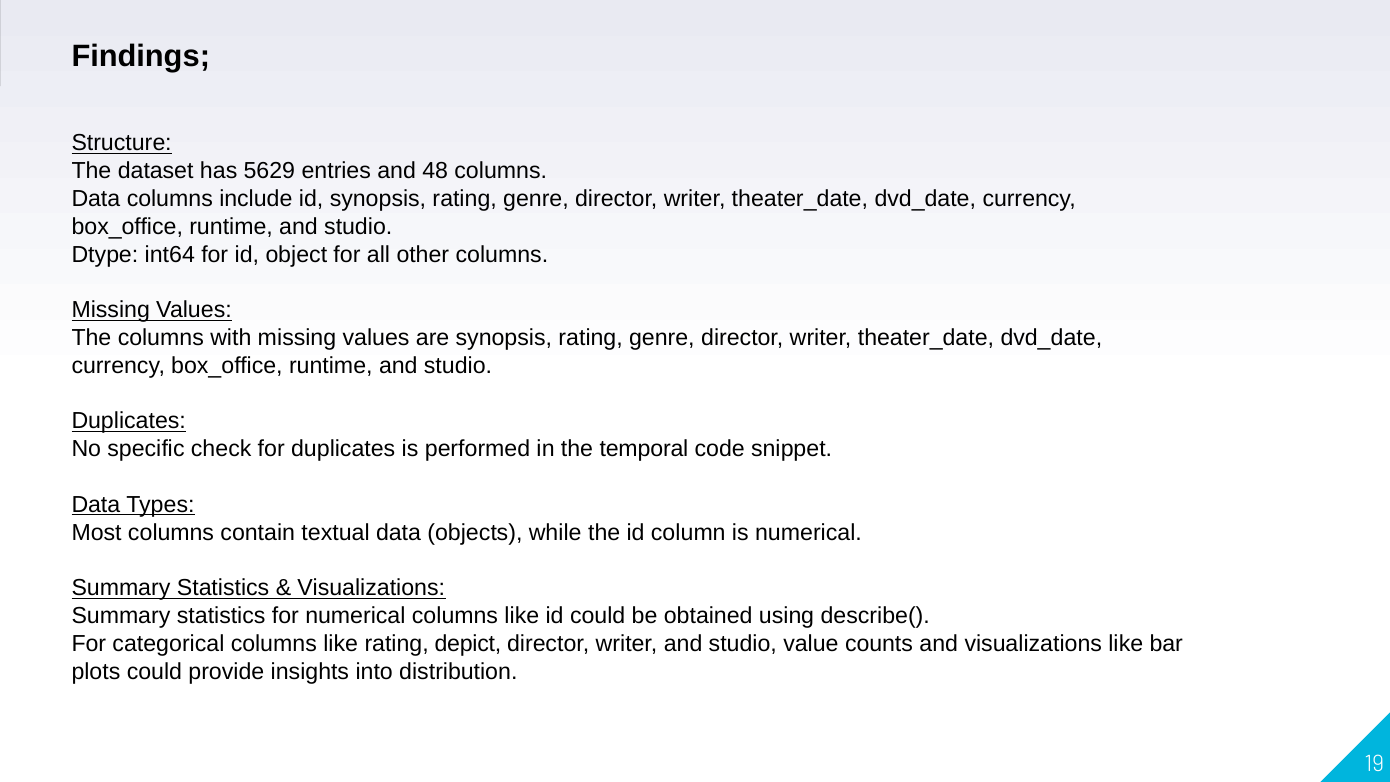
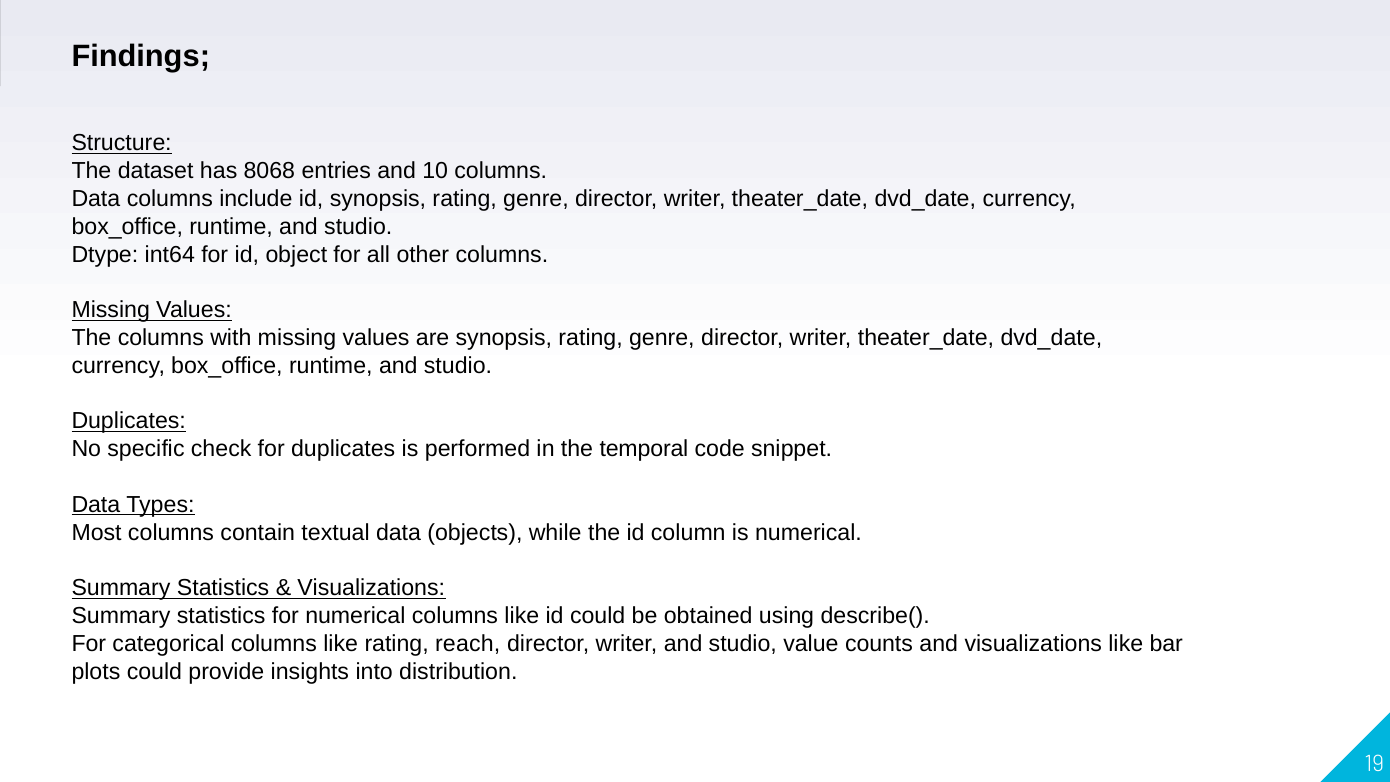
5629: 5629 -> 8068
48: 48 -> 10
depict: depict -> reach
